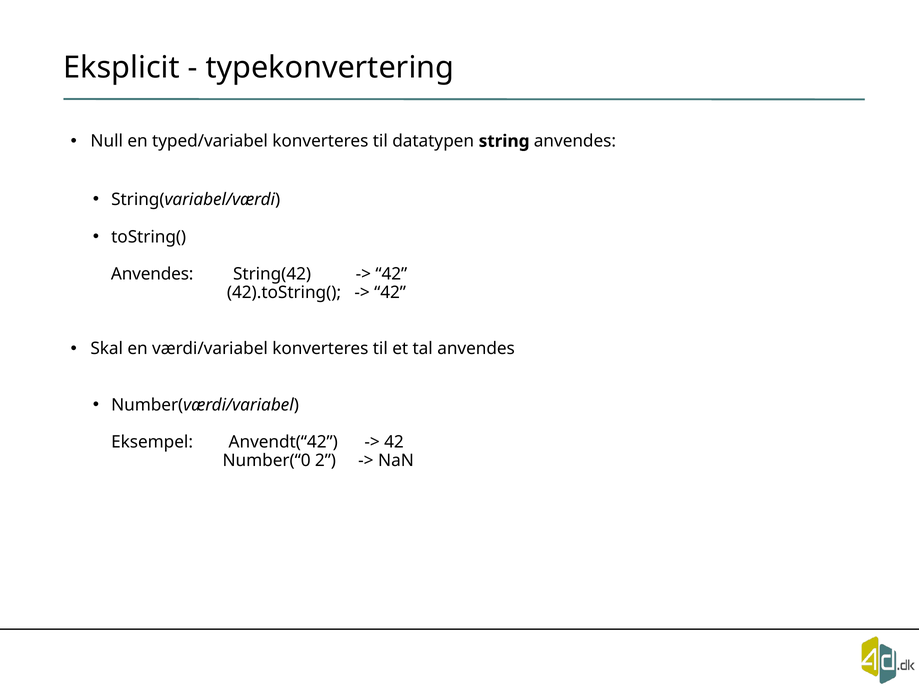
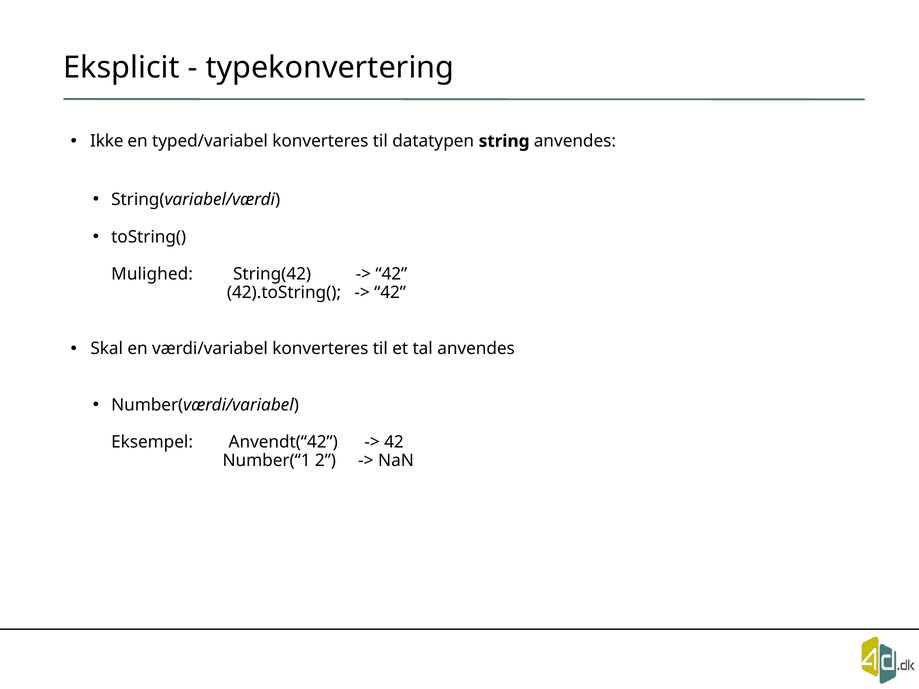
Null: Null -> Ikke
Anvendes at (152, 274): Anvendes -> Mulighed
Number(“0: Number(“0 -> Number(“1
